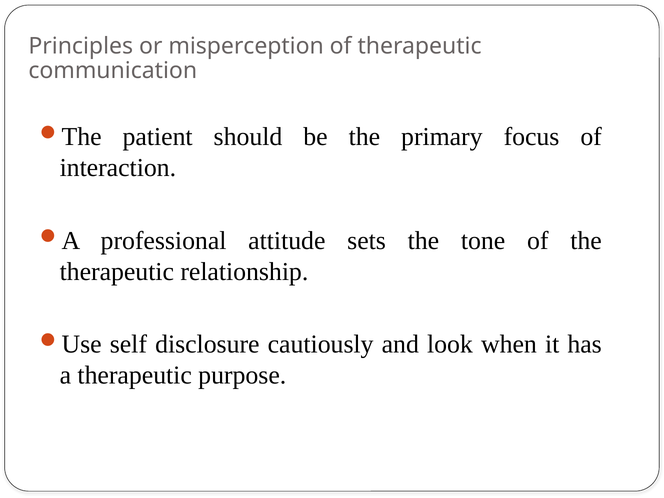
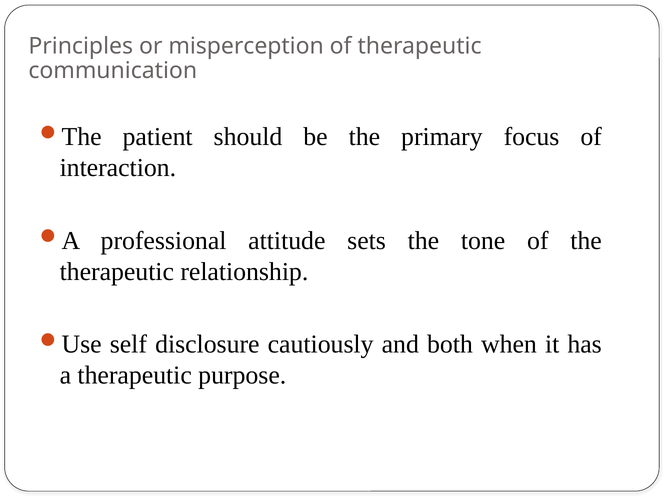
look: look -> both
